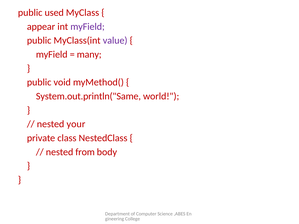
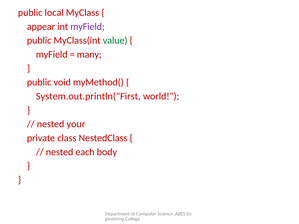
used: used -> local
value colour: purple -> green
System.out.println("Same: System.out.println("Same -> System.out.println("First
from: from -> each
